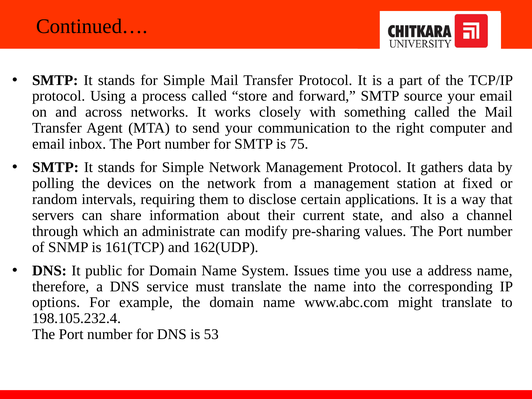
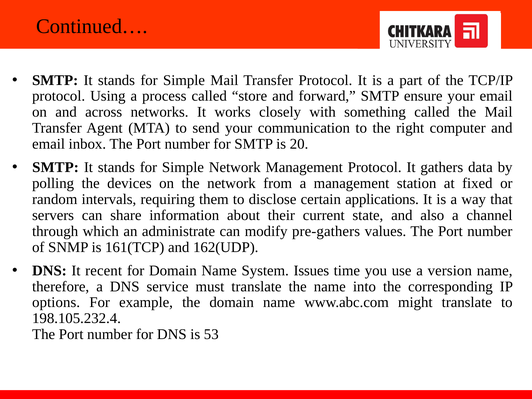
source: source -> ensure
75: 75 -> 20
pre-sharing: pre-sharing -> pre-gathers
public: public -> recent
address: address -> version
